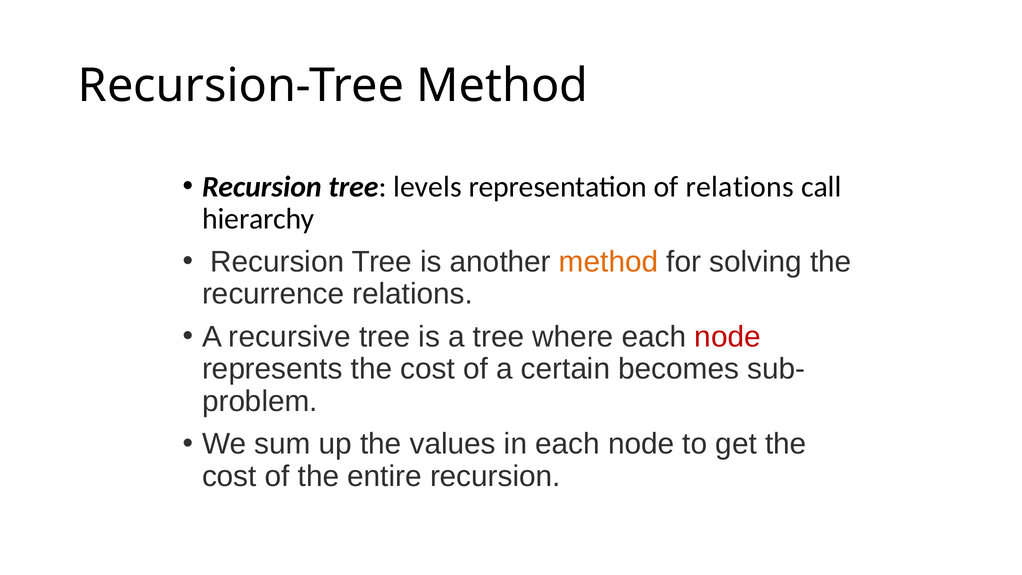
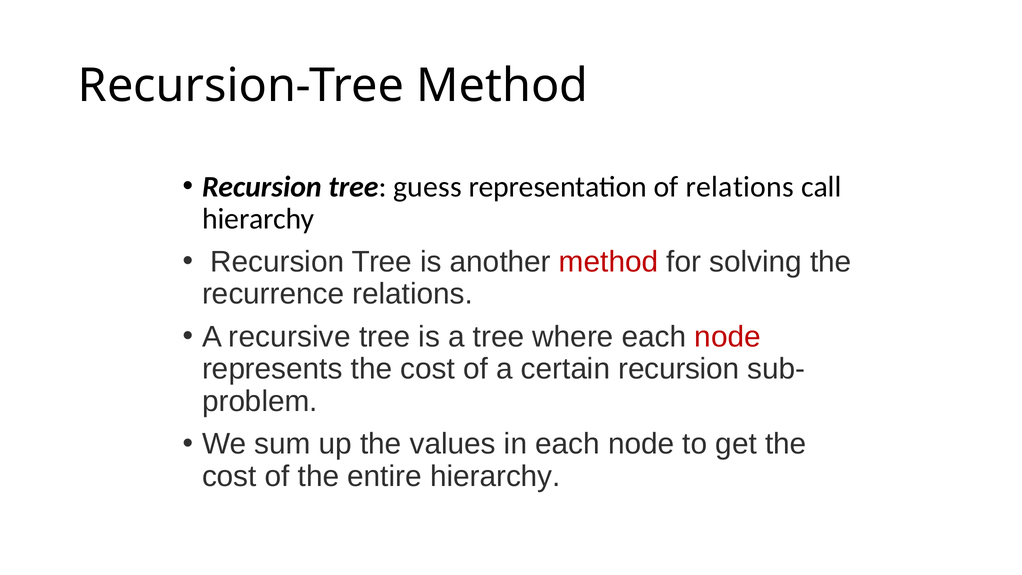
levels: levels -> guess
method at (609, 262) colour: orange -> red
certain becomes: becomes -> recursion
entire recursion: recursion -> hierarchy
